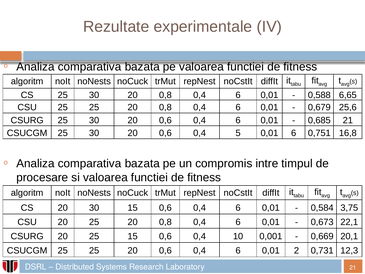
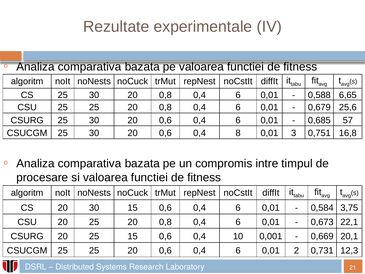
0,685 21: 21 -> 57
5: 5 -> 8
0,01 6: 6 -> 3
